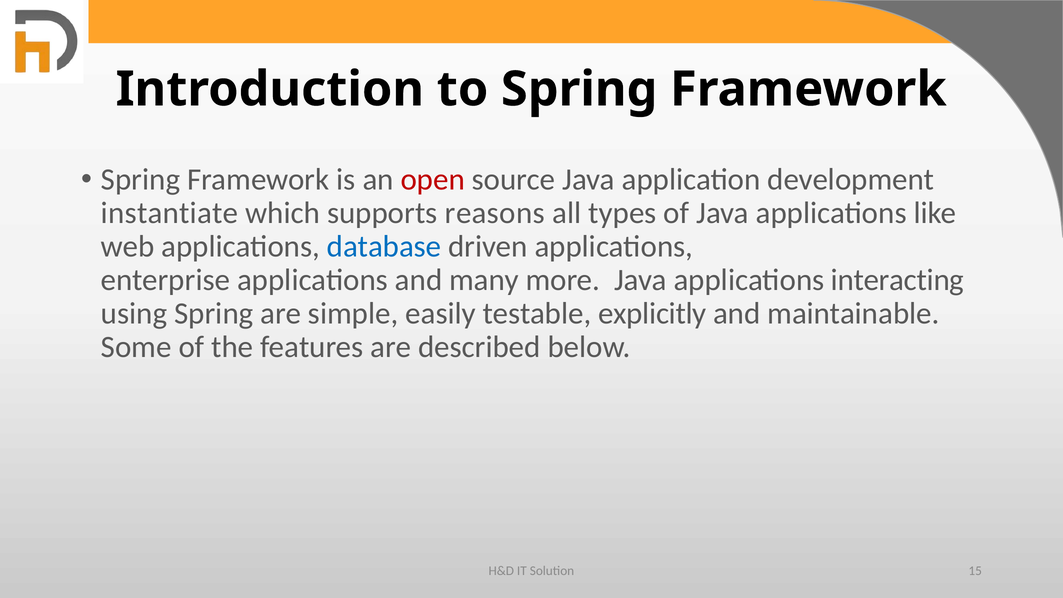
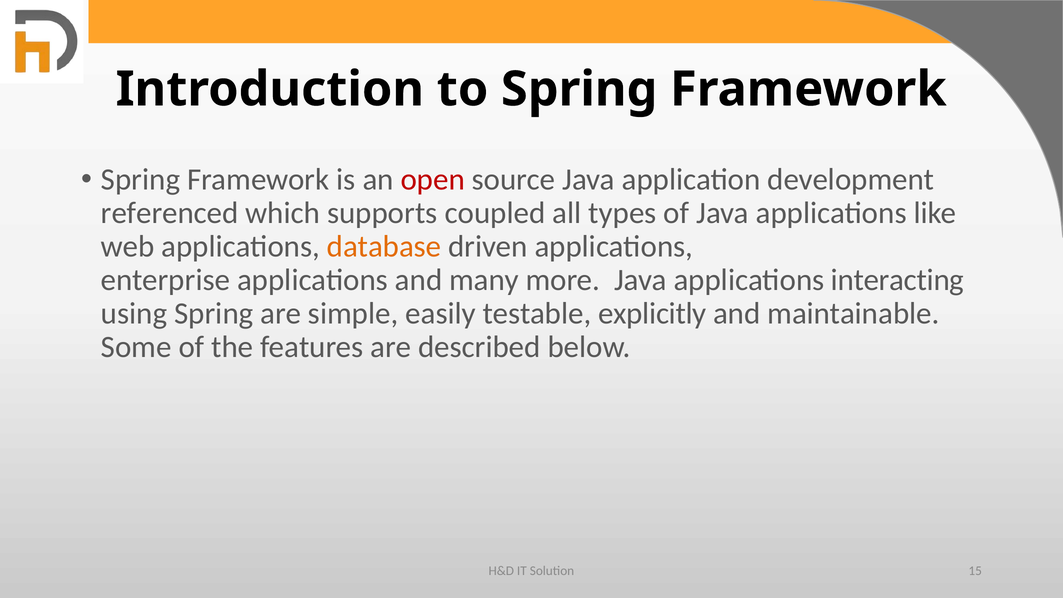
instantiate: instantiate -> referenced
reasons: reasons -> coupled
database colour: blue -> orange
